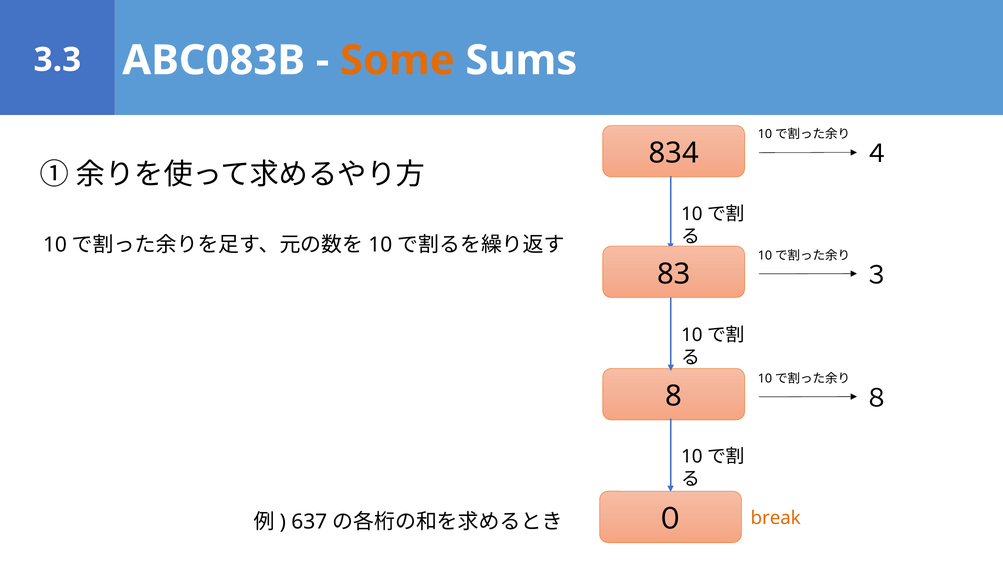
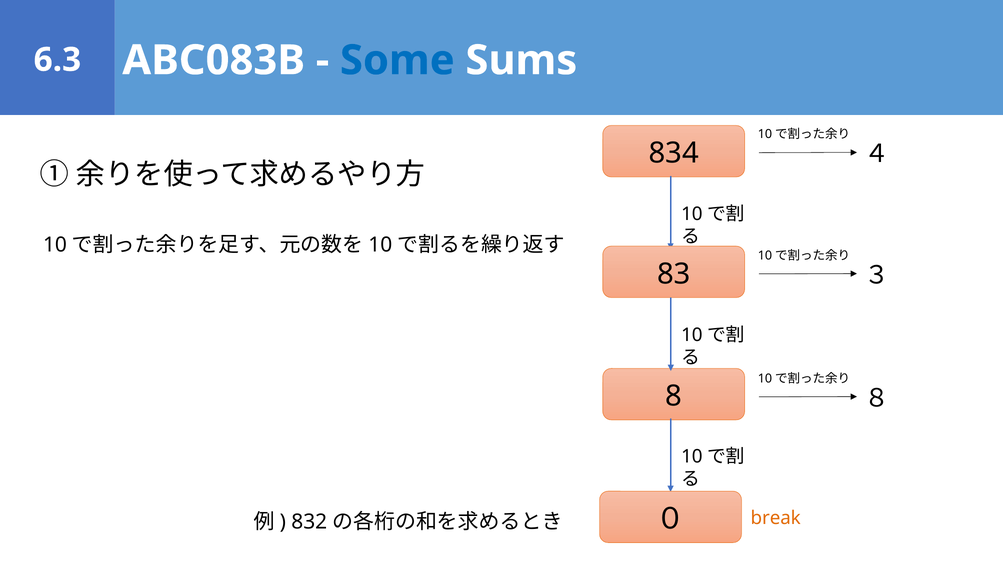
Some colour: orange -> blue
3.3: 3.3 -> 6.3
637: 637 -> 832
